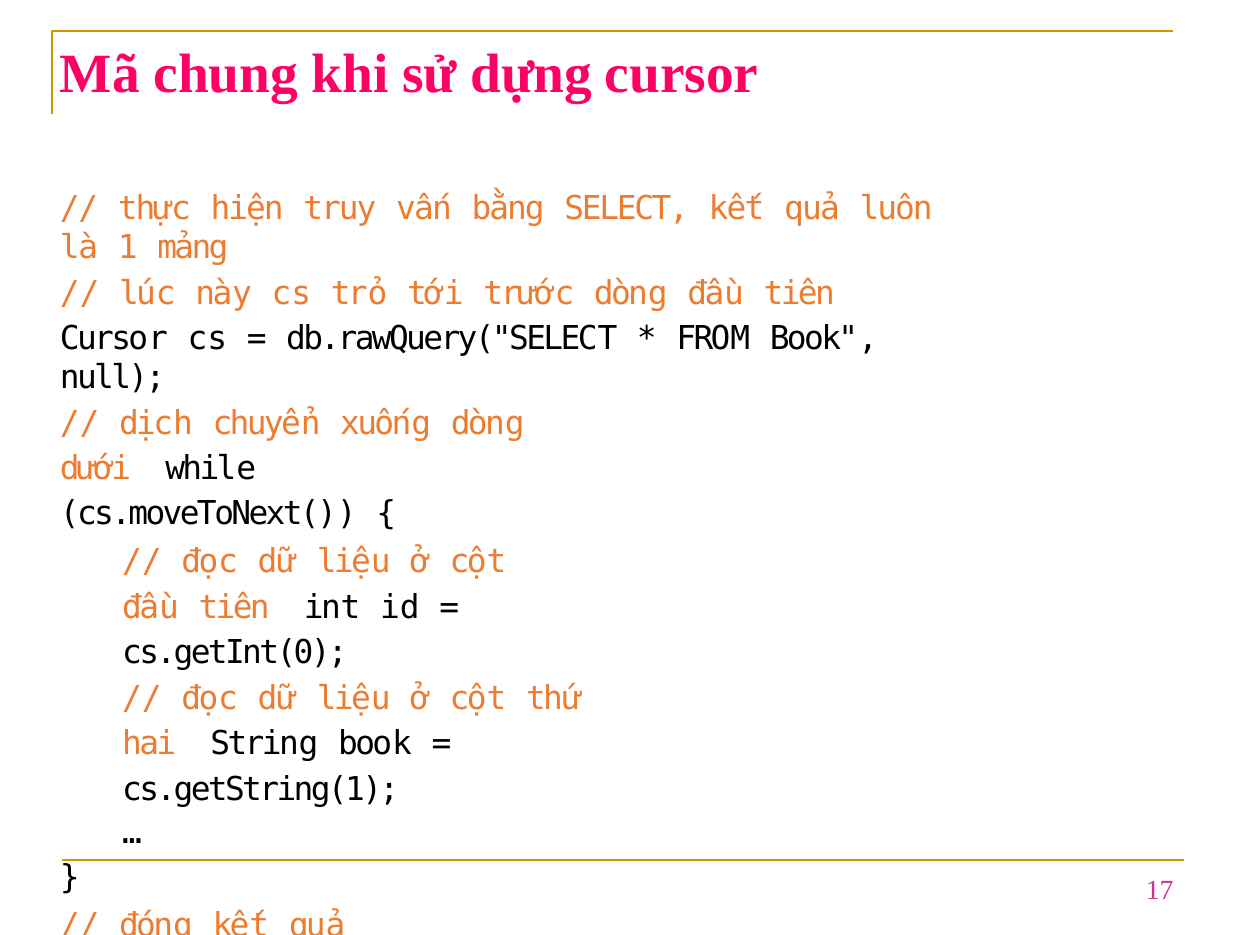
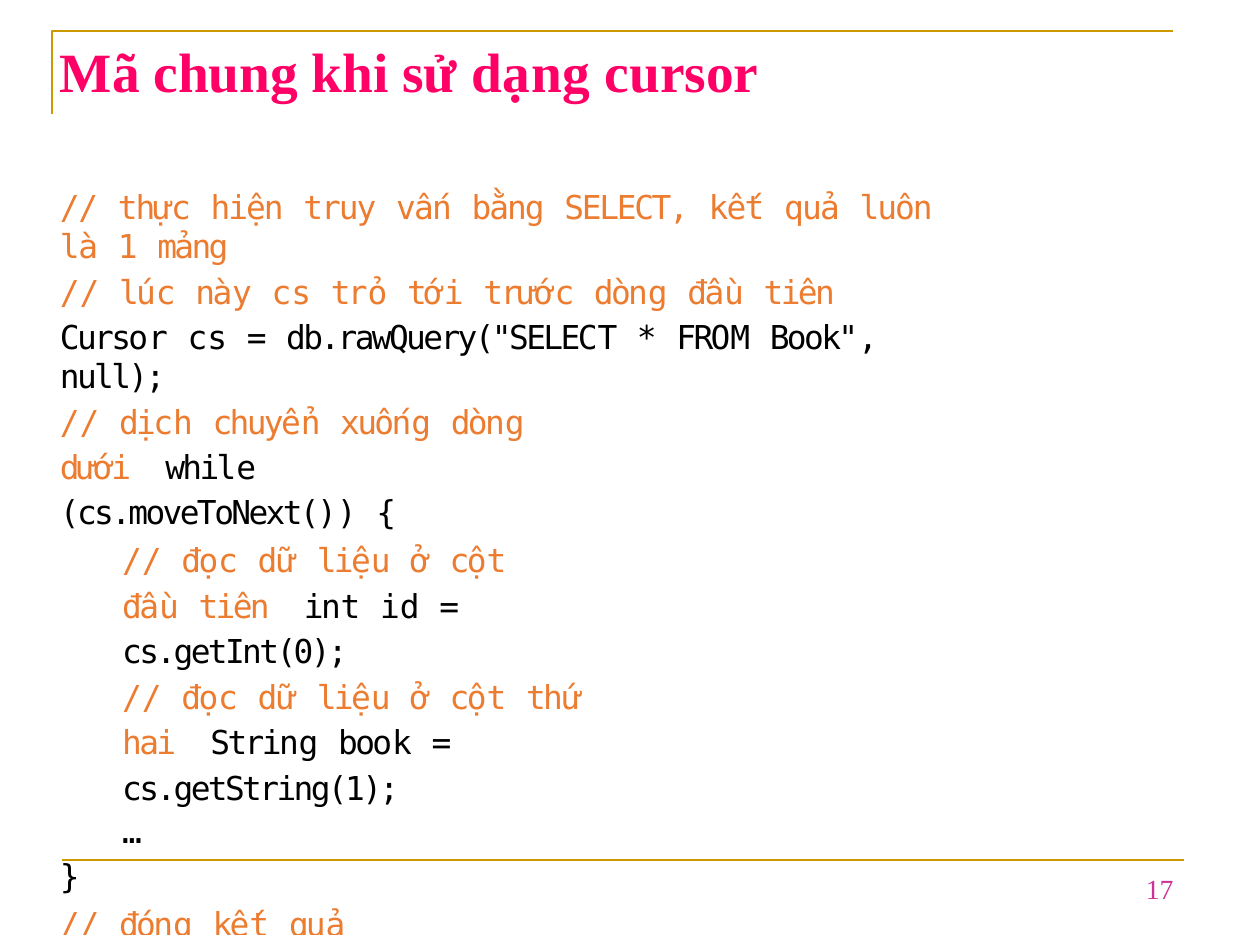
dựng: dựng -> dạng
